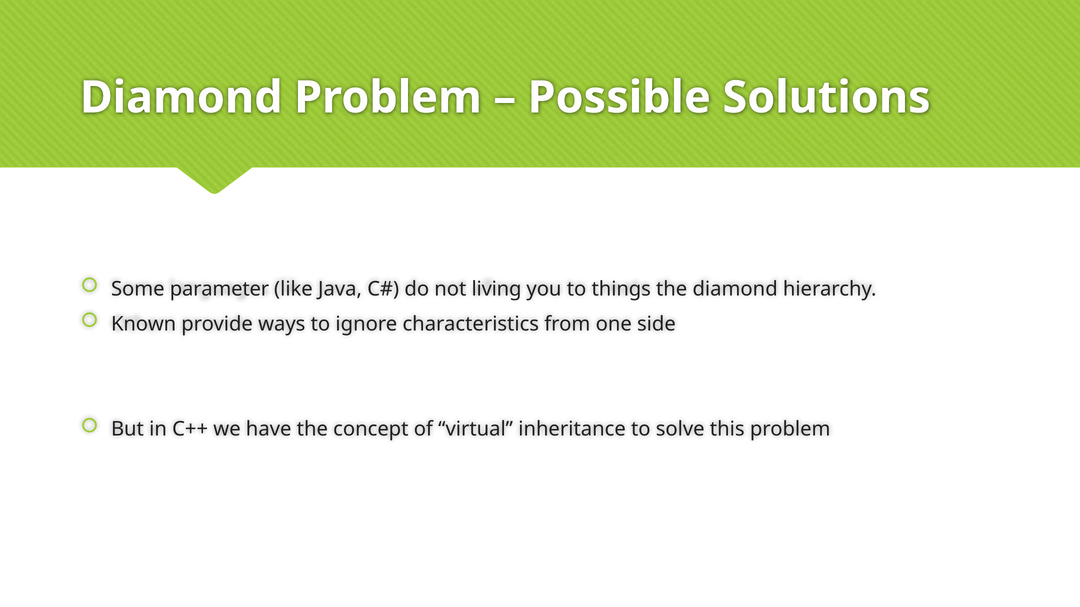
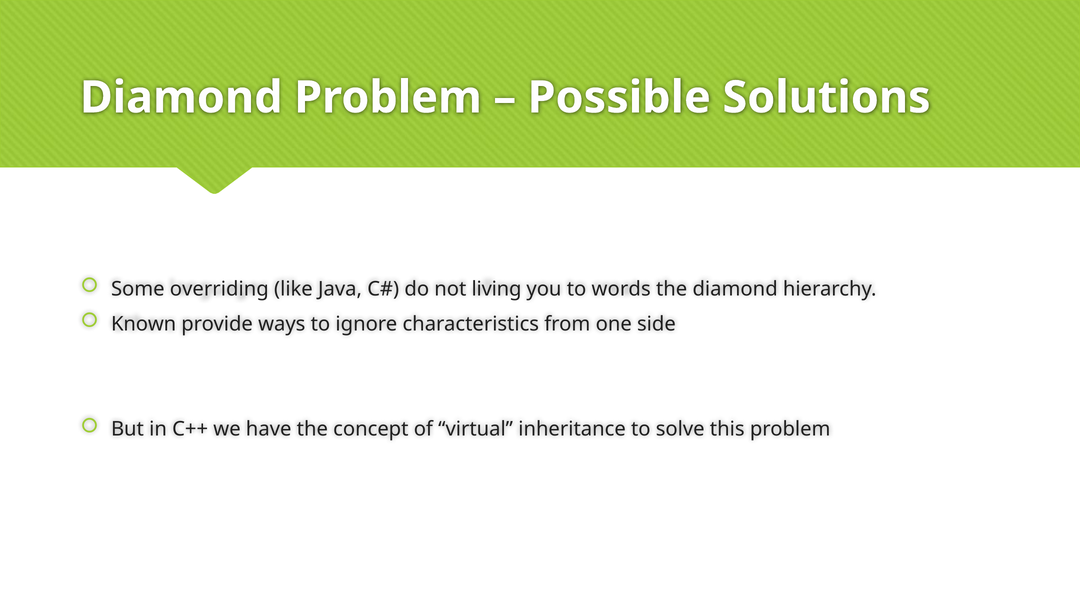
parameter: parameter -> overriding
things: things -> words
